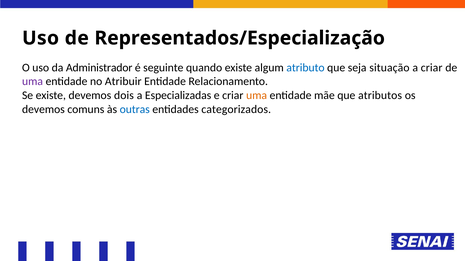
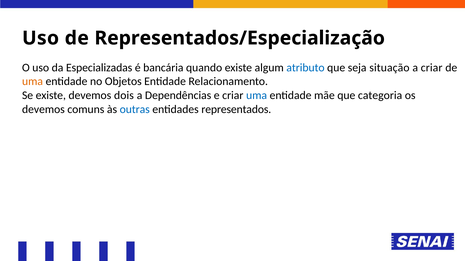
Administrador: Administrador -> Especializadas
seguinte: seguinte -> bancária
uma at (33, 82) colour: purple -> orange
Atribuir: Atribuir -> Objetos
Especializadas: Especializadas -> Dependências
uma at (257, 96) colour: orange -> blue
atributos: atributos -> categoria
categorizados: categorizados -> representados
